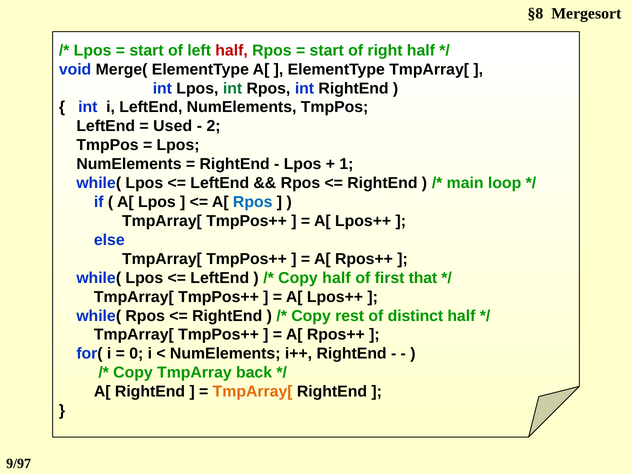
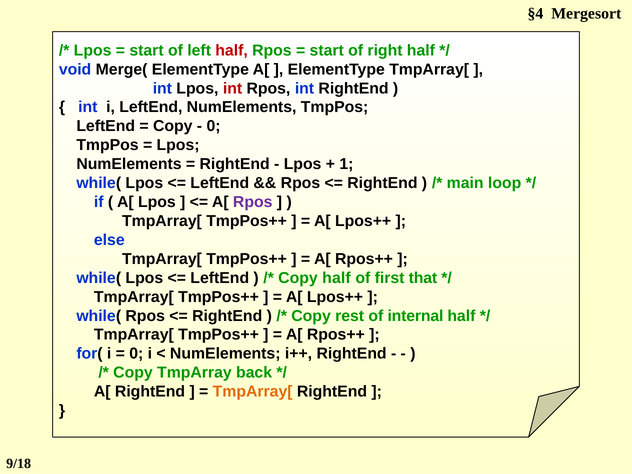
§8: §8 -> §4
int at (233, 88) colour: green -> red
Used at (173, 126): Used -> Copy
2 at (214, 126): 2 -> 0
Rpos at (253, 202) colour: blue -> purple
distinct: distinct -> internal
9/97: 9/97 -> 9/18
